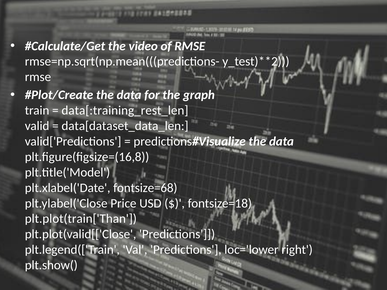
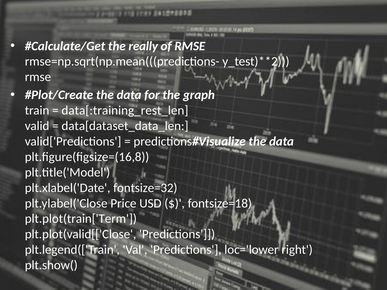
video: video -> really
fontsize=68: fontsize=68 -> fontsize=32
plt.plot(train['Than: plt.plot(train['Than -> plt.plot(train['Term
